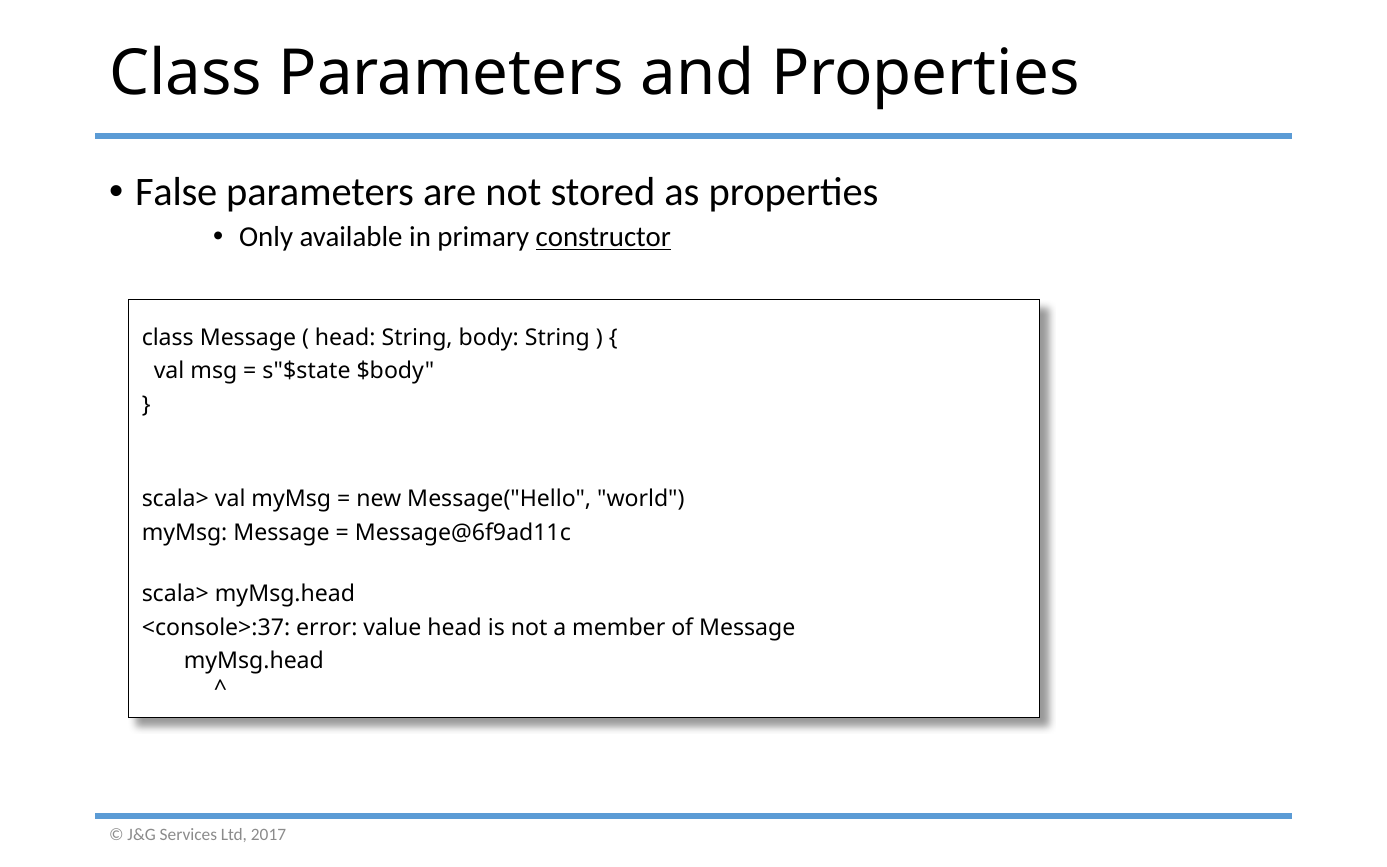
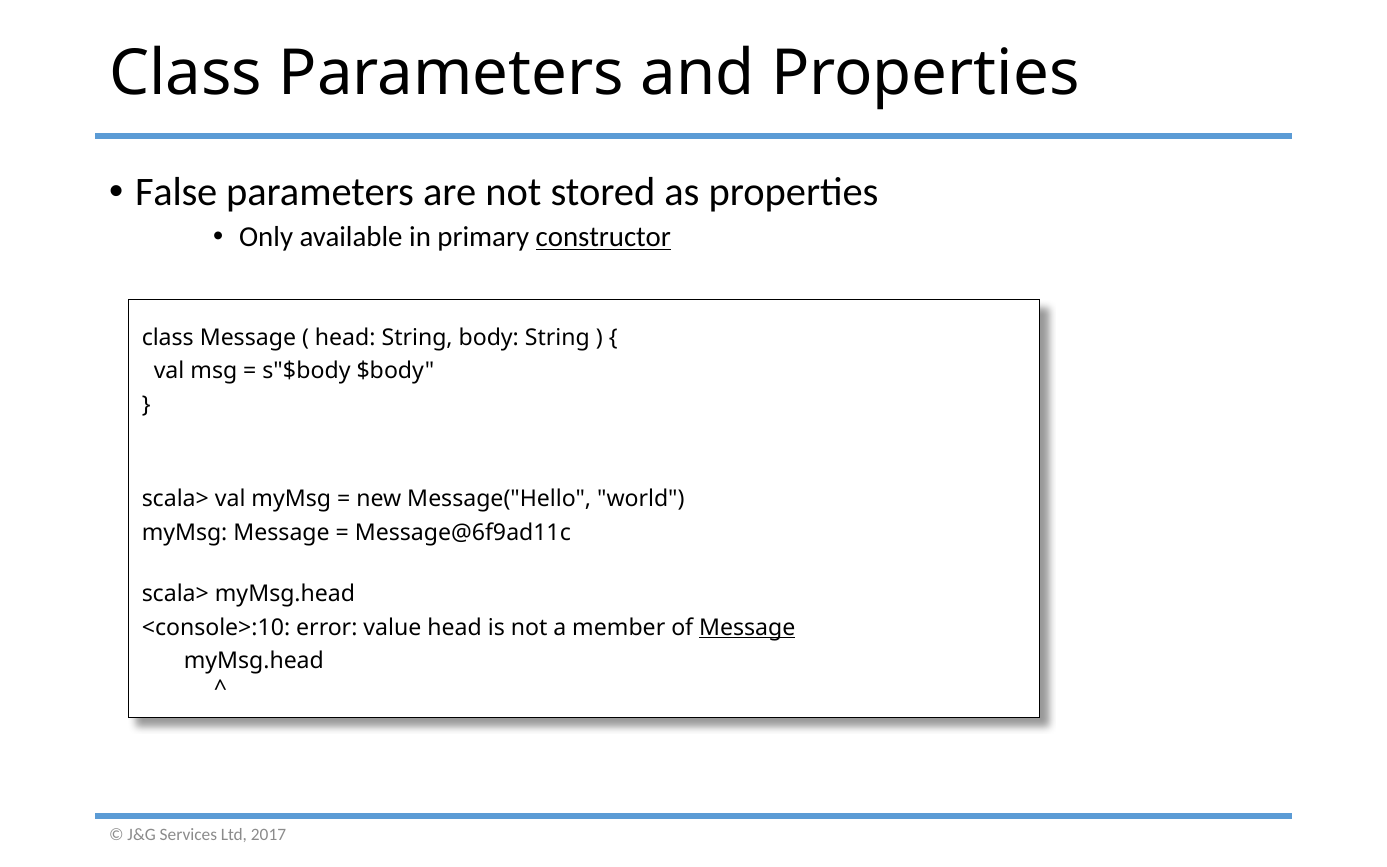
s"$state: s"$state -> s"$body
<console>:37: <console>:37 -> <console>:10
Message at (747, 628) underline: none -> present
